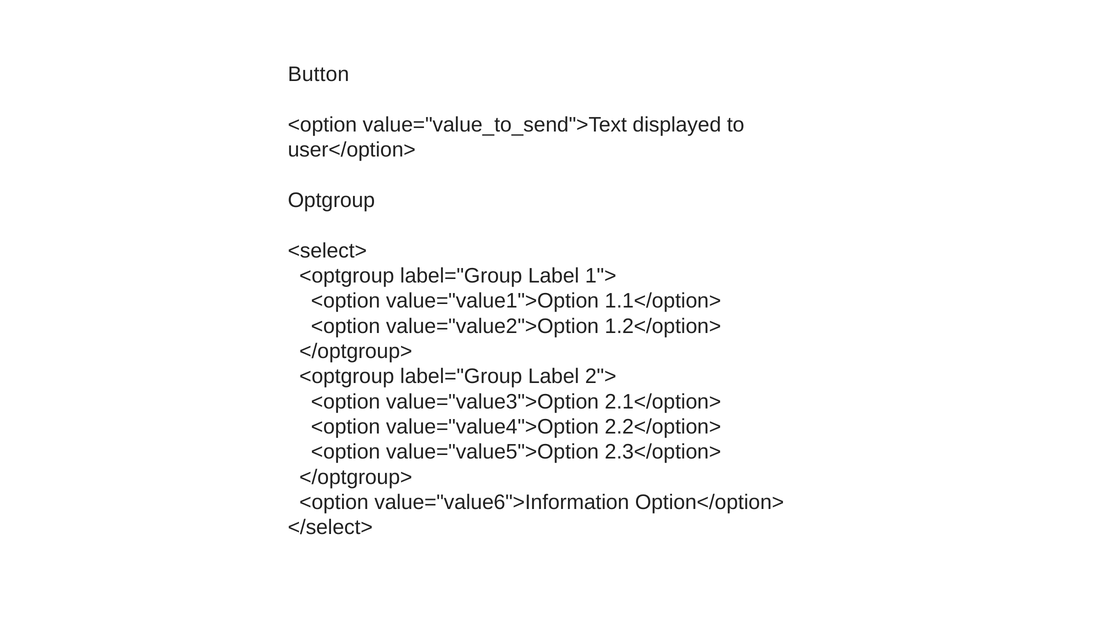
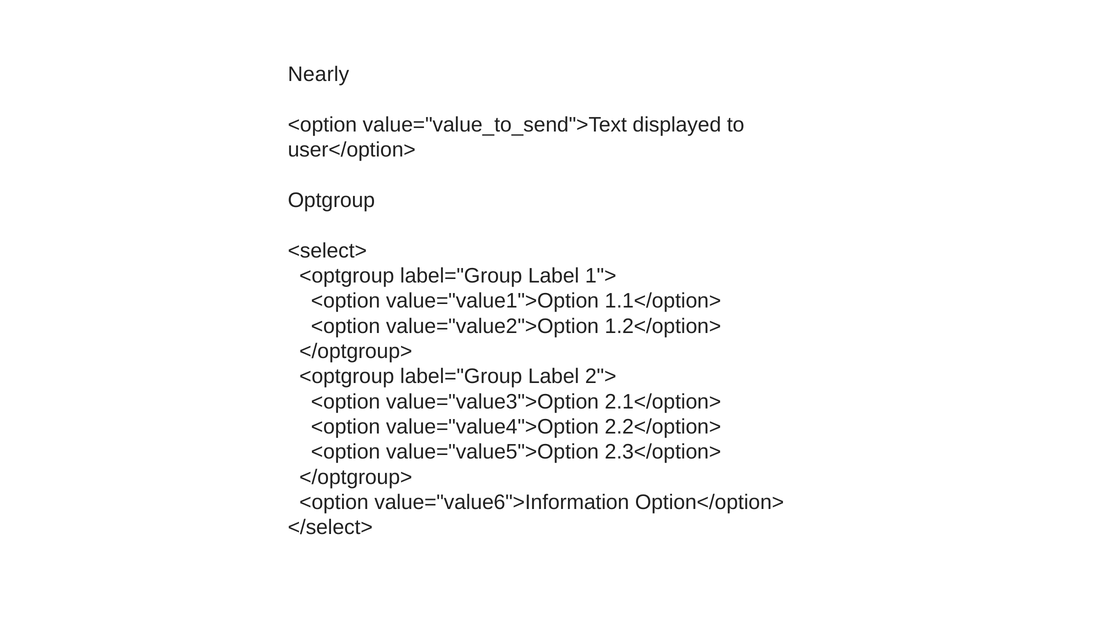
Button: Button -> Nearly
